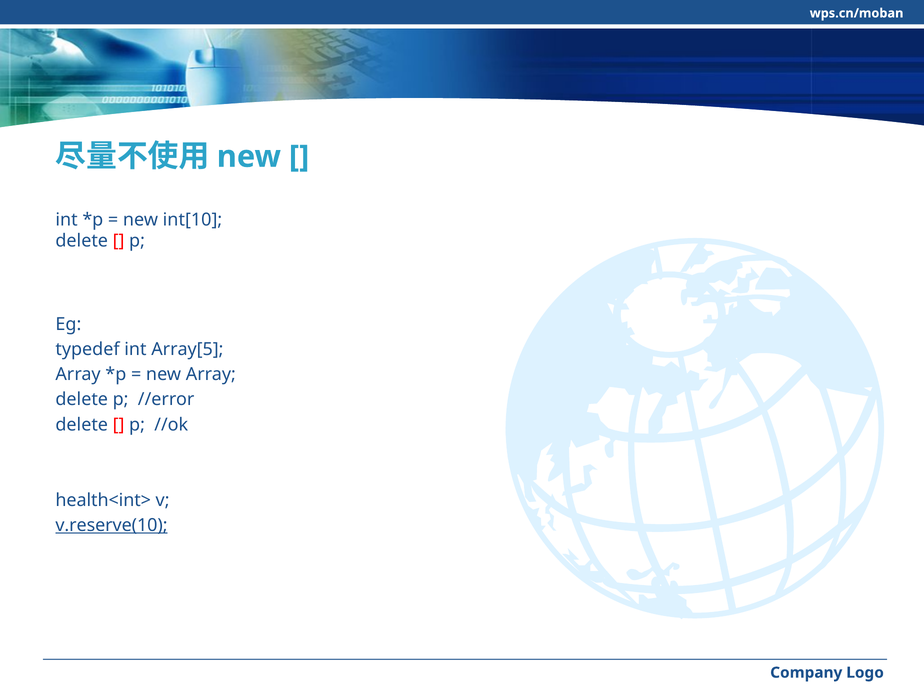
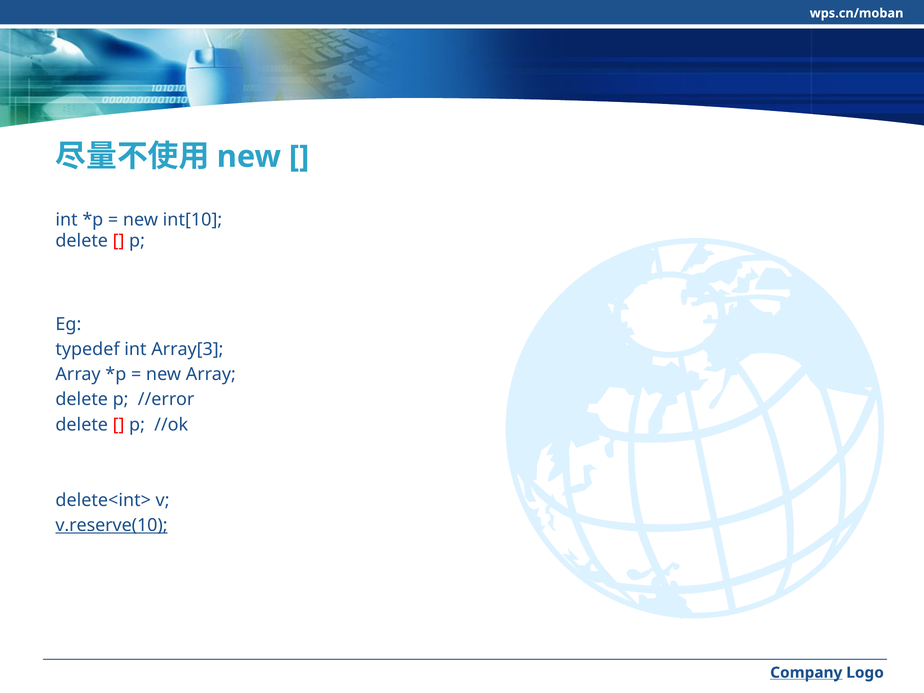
Array[5: Array[5 -> Array[3
health<int>: health<int> -> delete<int>
Company underline: none -> present
